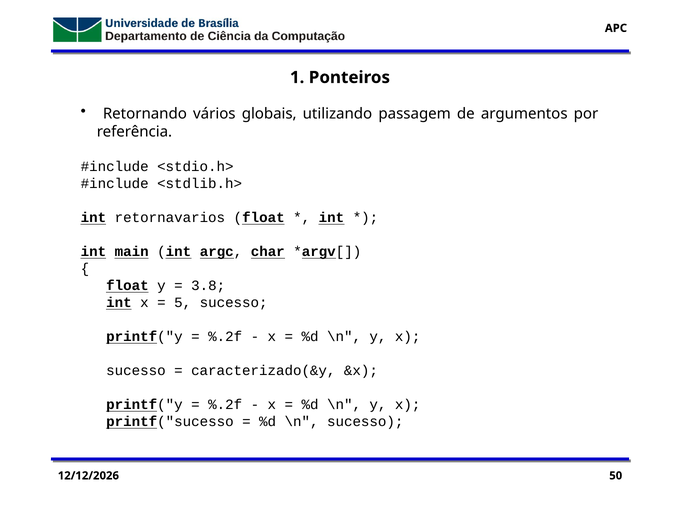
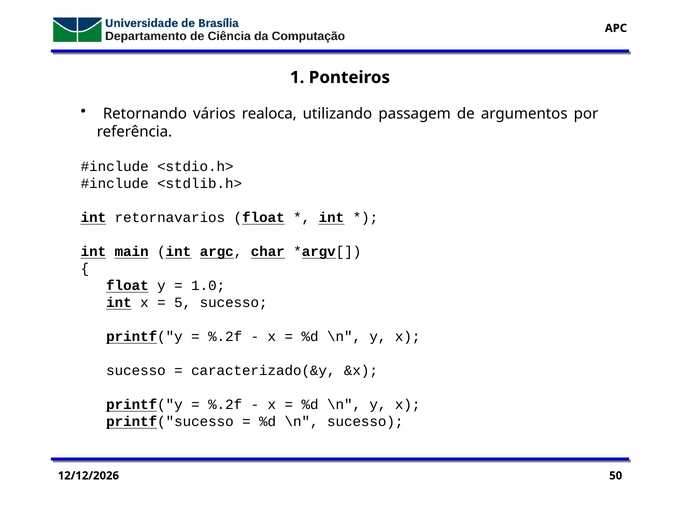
globais: globais -> realoca
3.8: 3.8 -> 1.0
